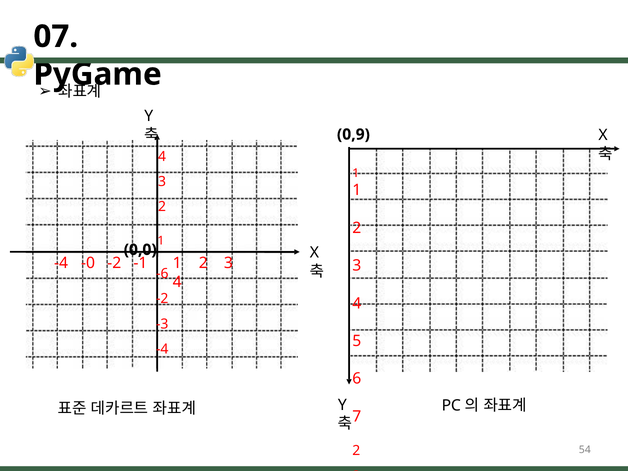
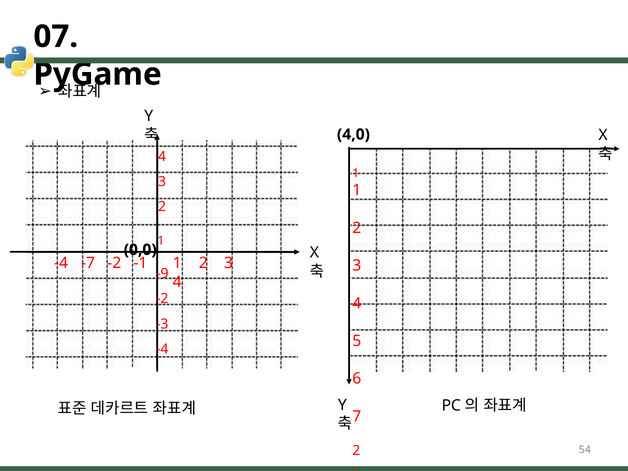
0,9: 0,9 -> 4,0
-0: -0 -> -7
-6: -6 -> -9
